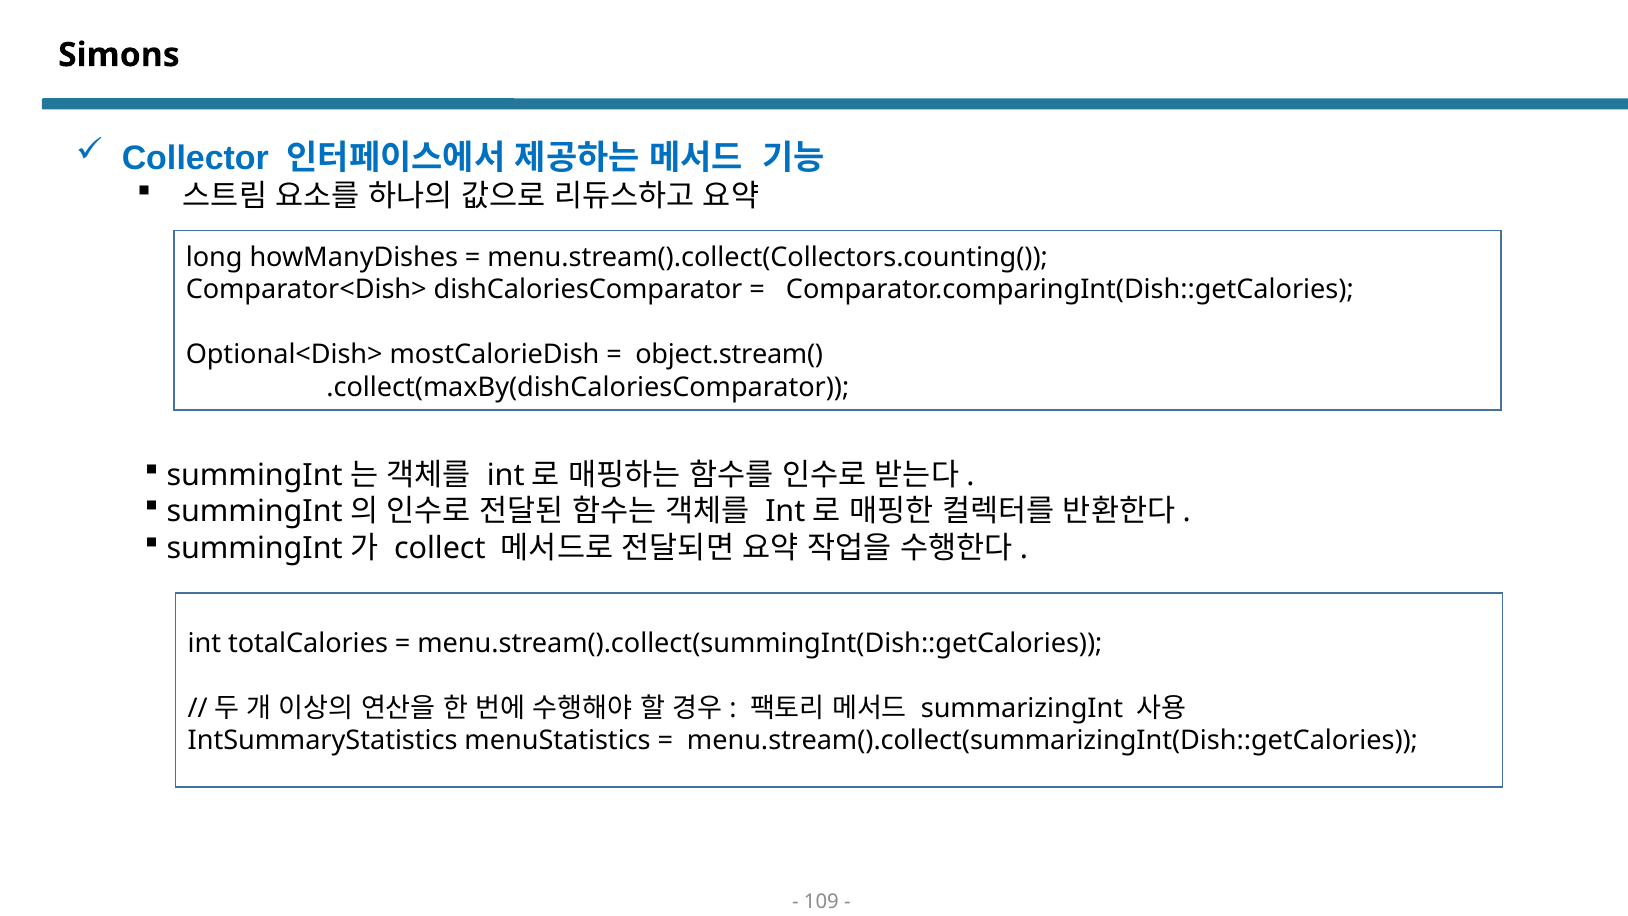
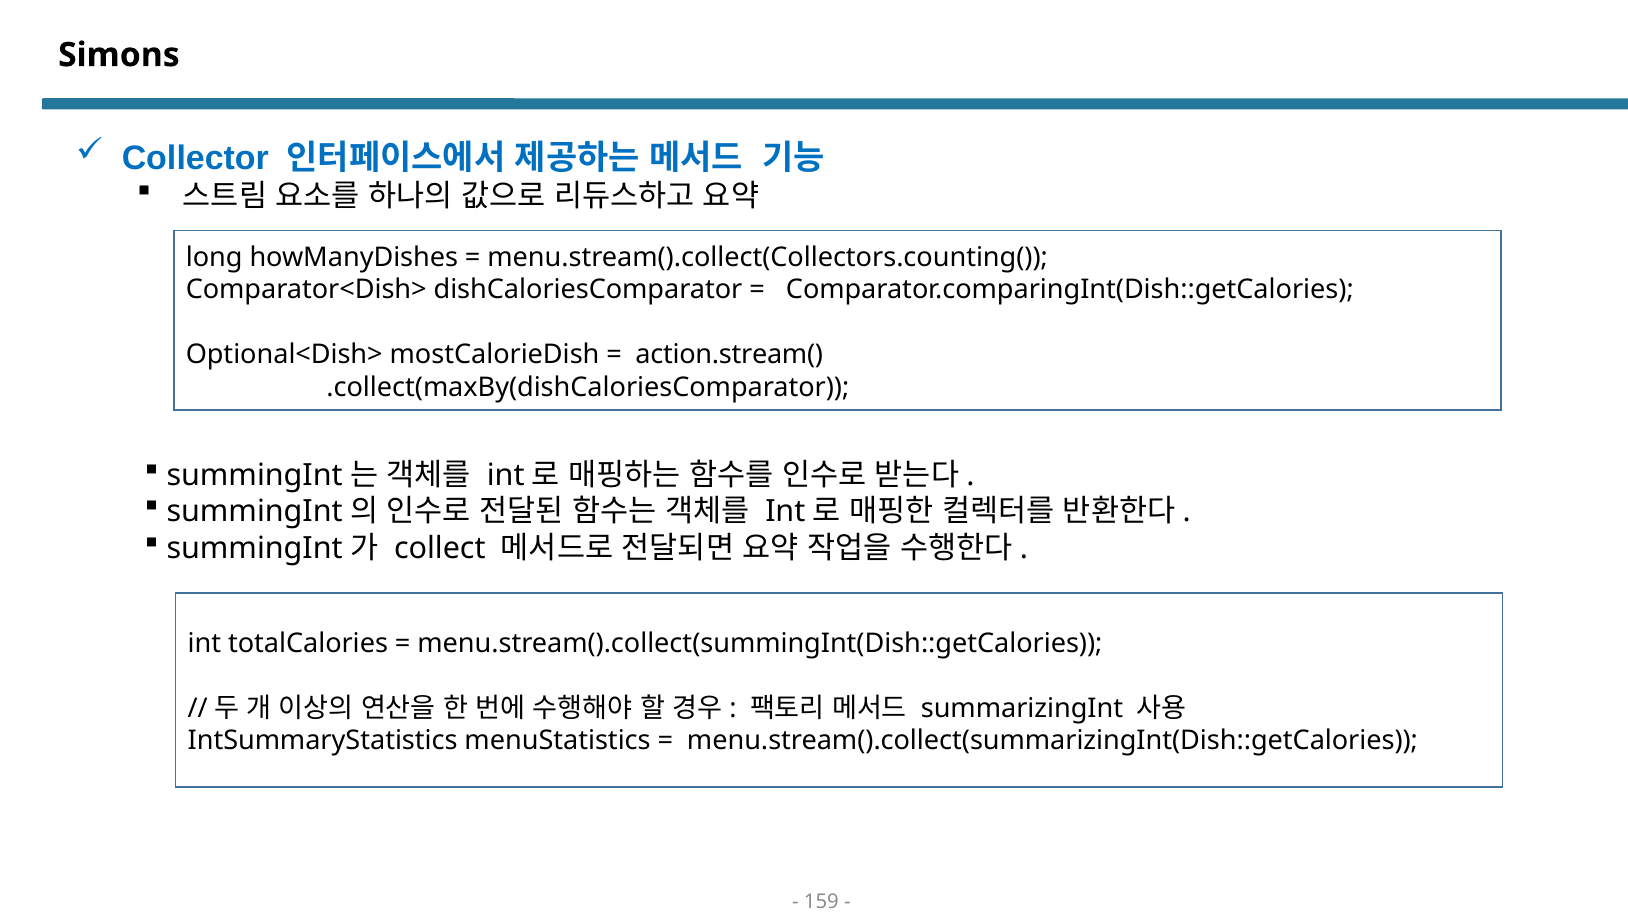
object.stream(: object.stream( -> action.stream(
109: 109 -> 159
